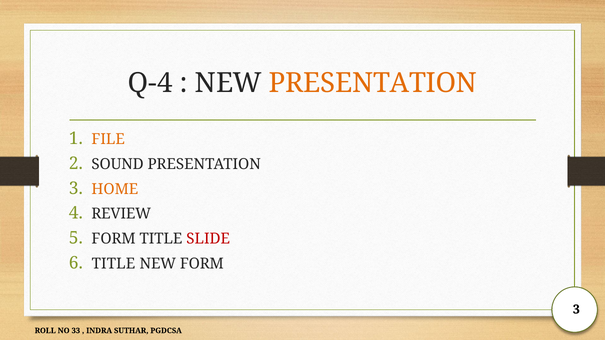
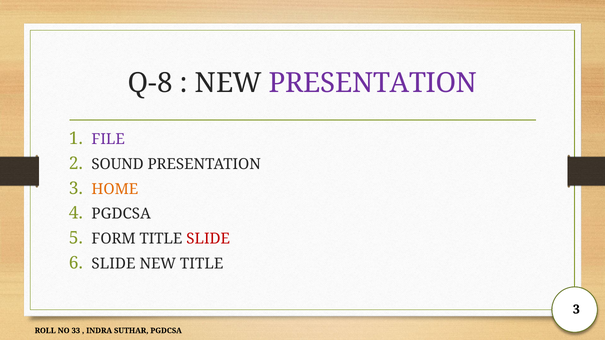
Q-4: Q-4 -> Q-8
PRESENTATION at (373, 83) colour: orange -> purple
FILE colour: orange -> purple
REVIEW at (121, 214): REVIEW -> PGDCSA
TITLE at (113, 264): TITLE -> SLIDE
NEW FORM: FORM -> TITLE
